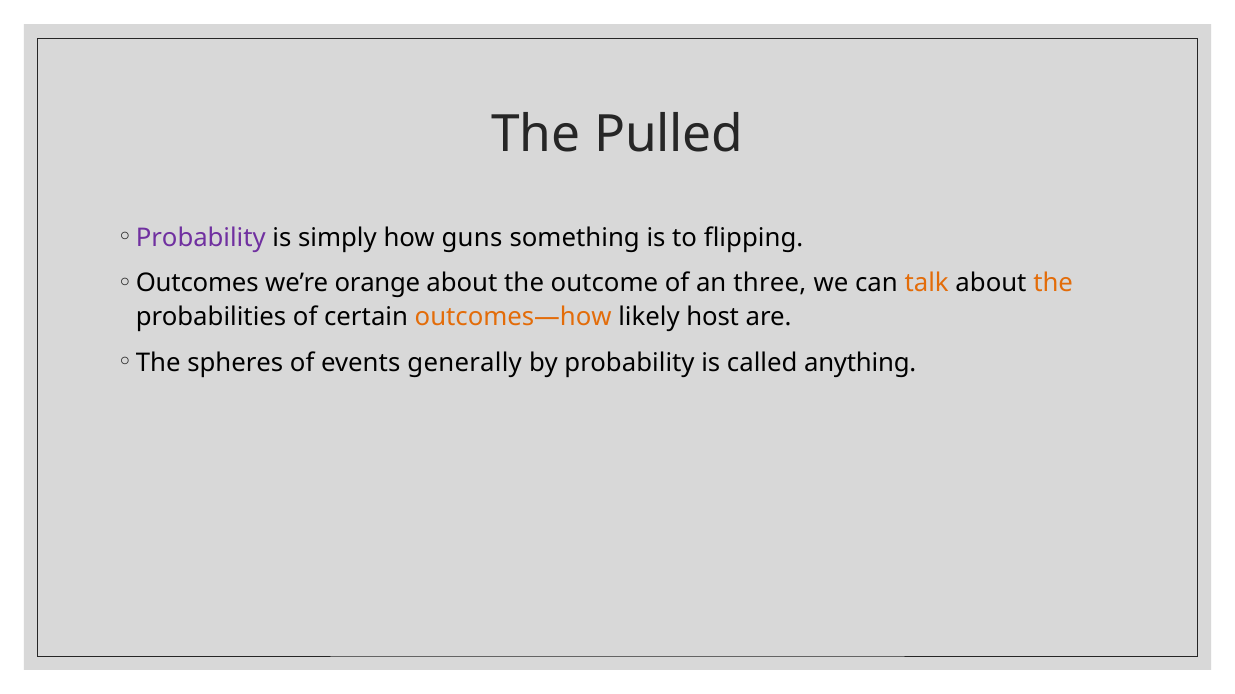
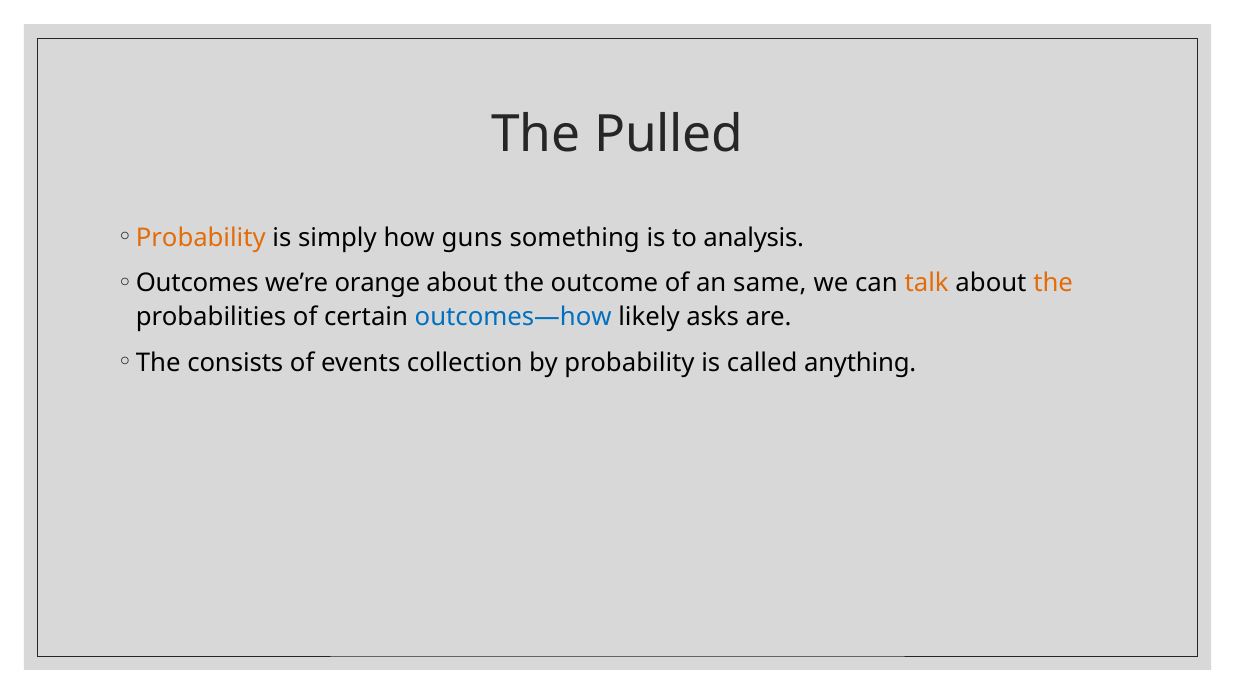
Probability at (201, 238) colour: purple -> orange
flipping: flipping -> analysis
three: three -> same
outcomes—how colour: orange -> blue
host: host -> asks
spheres: spheres -> consists
generally: generally -> collection
